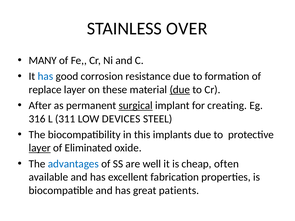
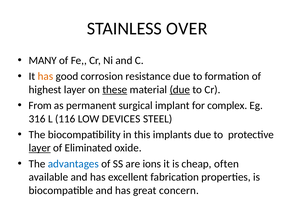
has at (45, 76) colour: blue -> orange
replace: replace -> highest
these underline: none -> present
After: After -> From
surgical underline: present -> none
creating: creating -> complex
311: 311 -> 116
well: well -> ions
patients: patients -> concern
